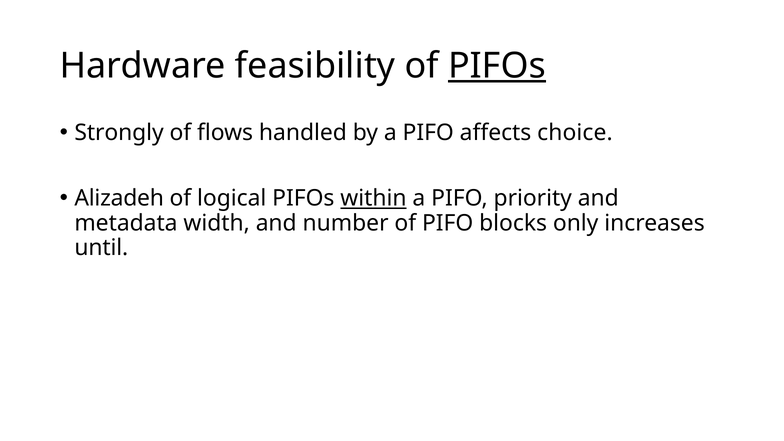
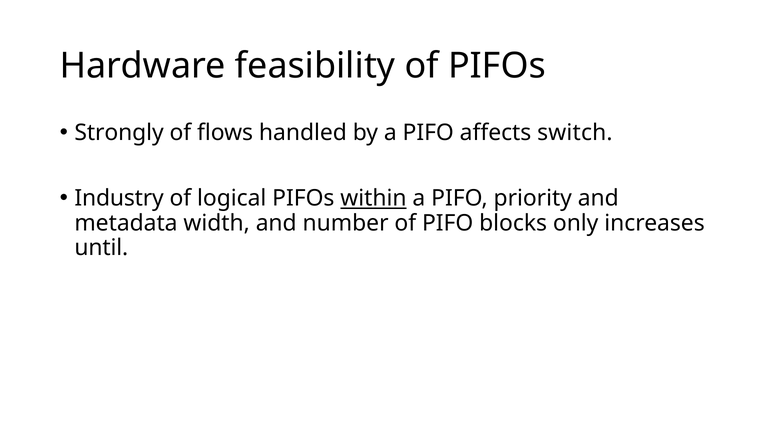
PIFOs at (497, 66) underline: present -> none
choice: choice -> switch
Alizadeh: Alizadeh -> Industry
